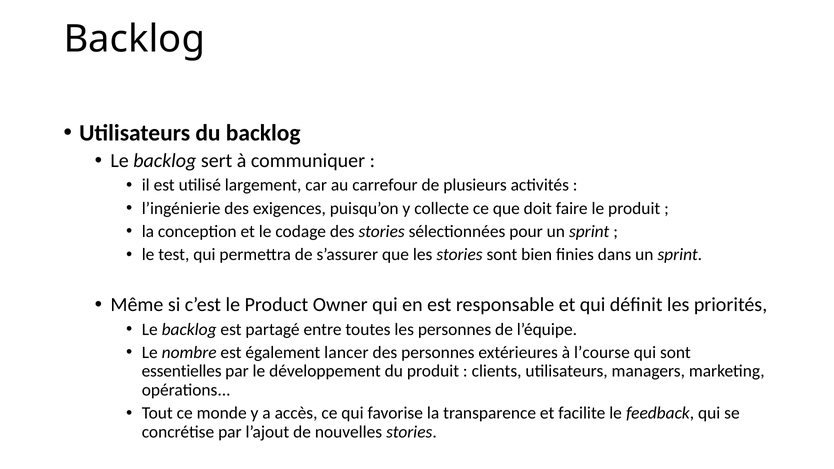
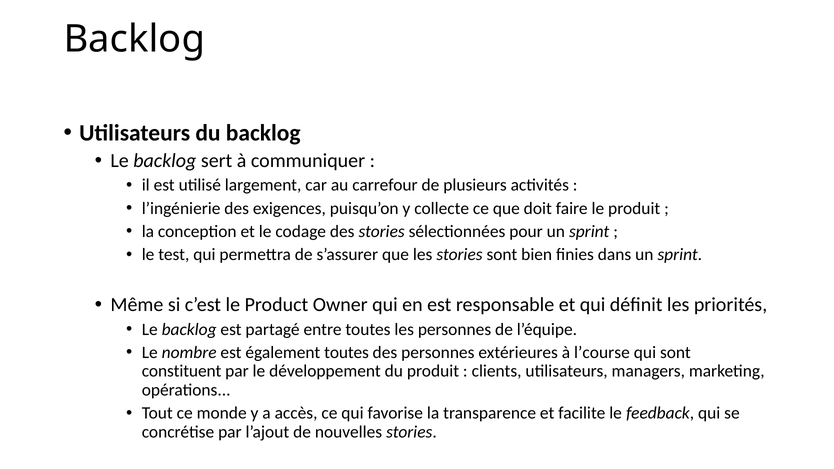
également lancer: lancer -> toutes
essentielles: essentielles -> constituent
